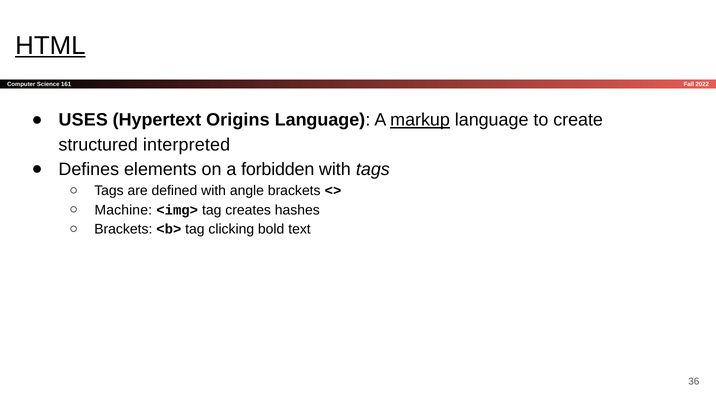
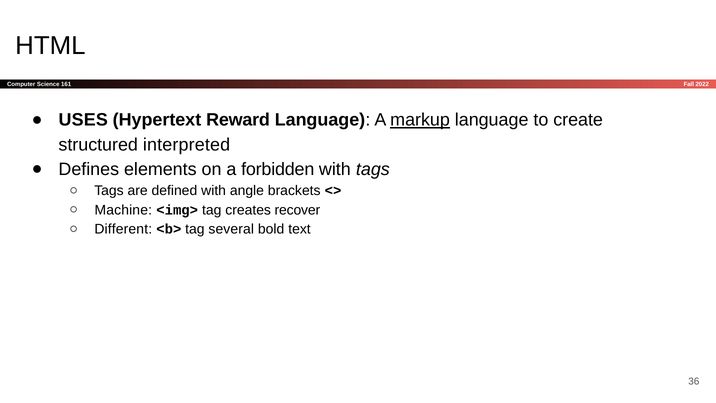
HTML underline: present -> none
Origins: Origins -> Reward
hashes: hashes -> recover
Brackets at (123, 229): Brackets -> Different
clicking: clicking -> several
